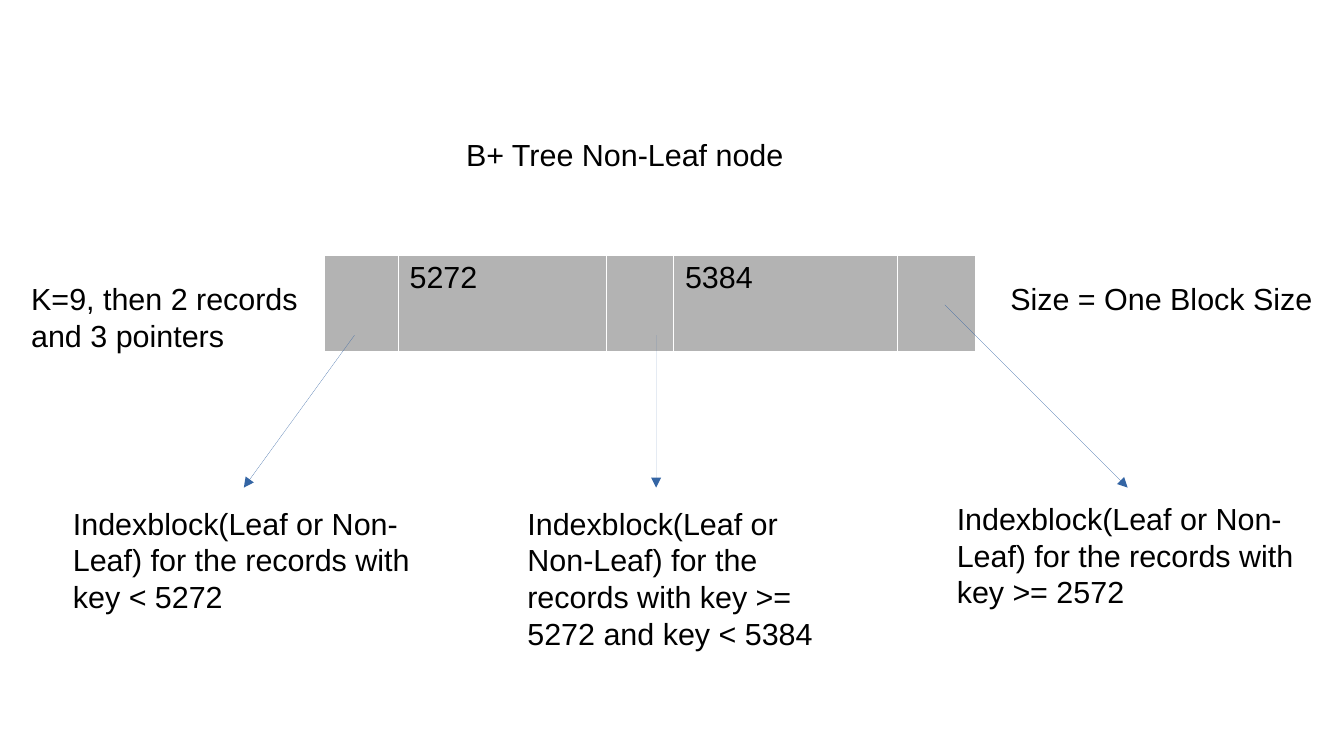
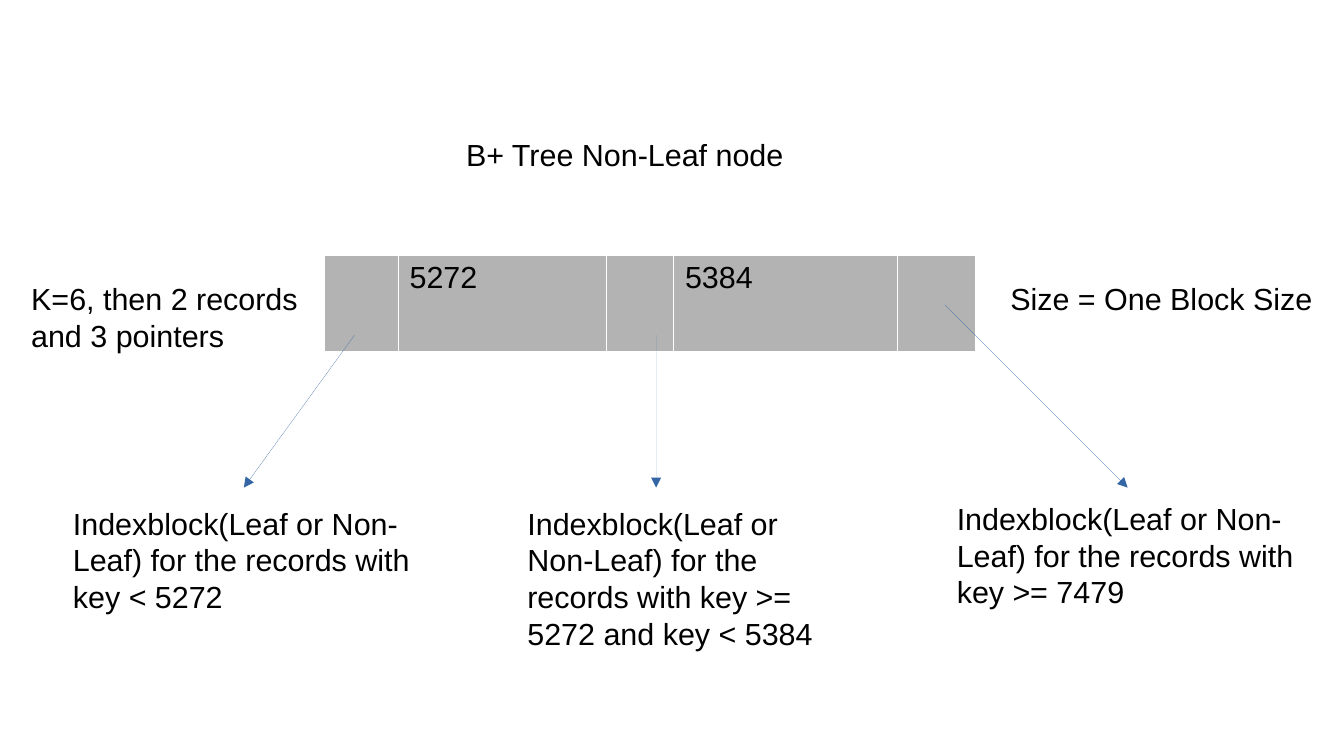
K=9: K=9 -> K=6
2572: 2572 -> 7479
